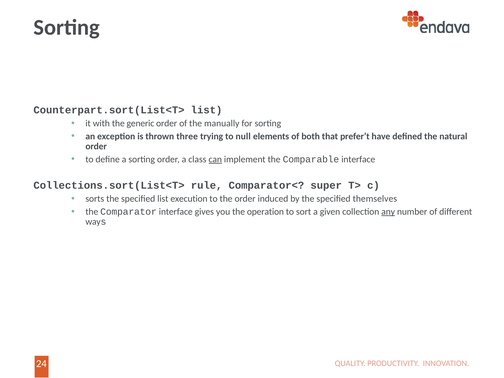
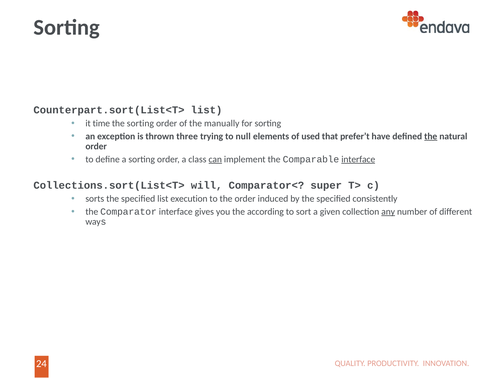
with: with -> time
the generic: generic -> sorting
both: both -> used
the at (431, 136) underline: none -> present
interface at (358, 159) underline: none -> present
rule: rule -> will
themselves: themselves -> consistently
operation: operation -> according
